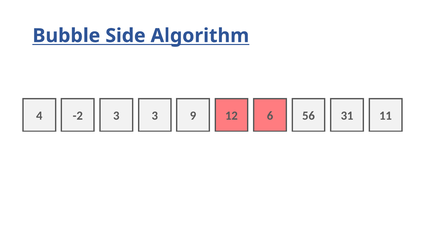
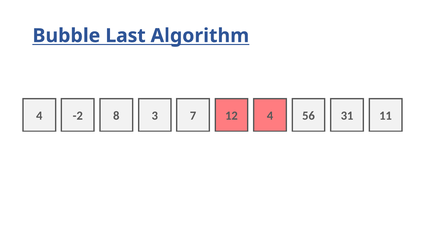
Side: Side -> Last
-2 3: 3 -> 8
9: 9 -> 7
12 6: 6 -> 4
